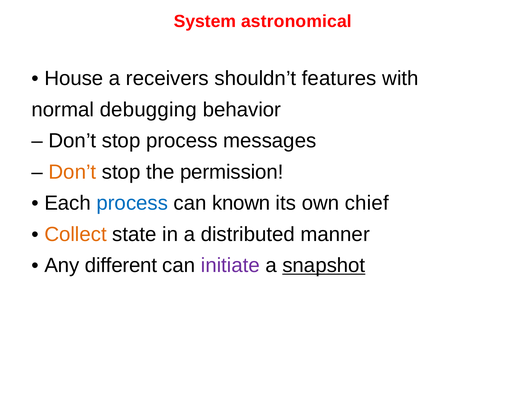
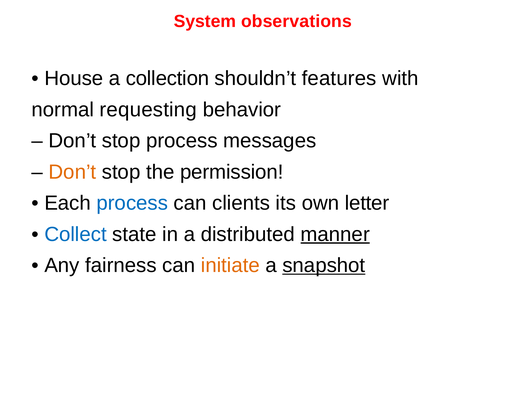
astronomical: astronomical -> observations
receivers: receivers -> collection
debugging: debugging -> requesting
known: known -> clients
chief: chief -> letter
Collect colour: orange -> blue
manner underline: none -> present
different: different -> fairness
initiate colour: purple -> orange
